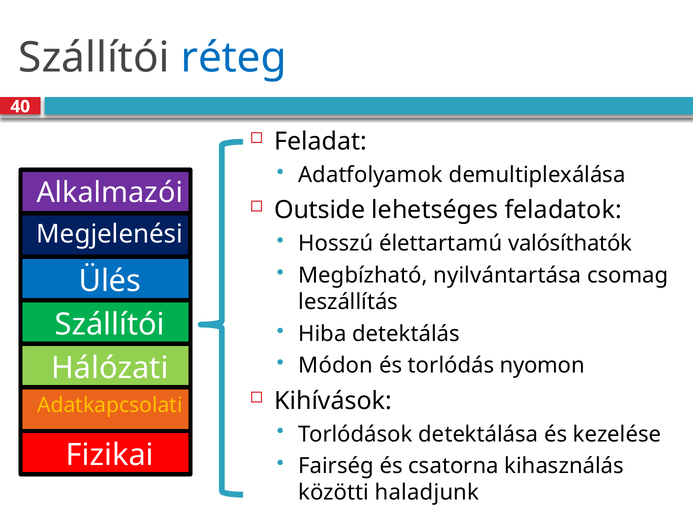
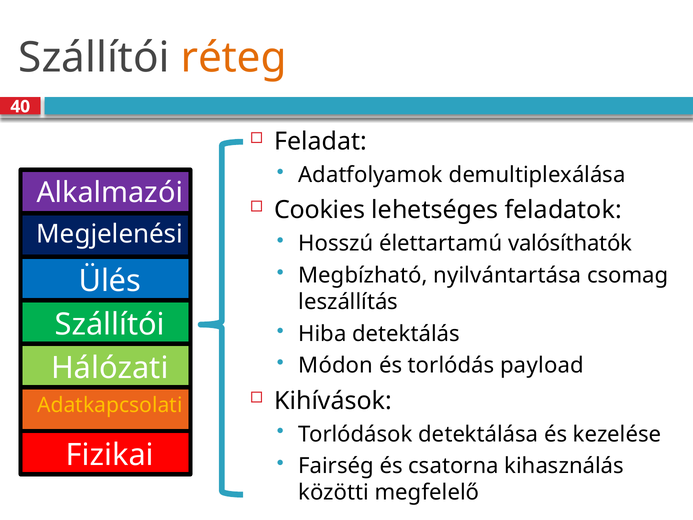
réteg colour: blue -> orange
Outside: Outside -> Cookies
nyomon: nyomon -> payload
haladjunk: haladjunk -> megfelelő
